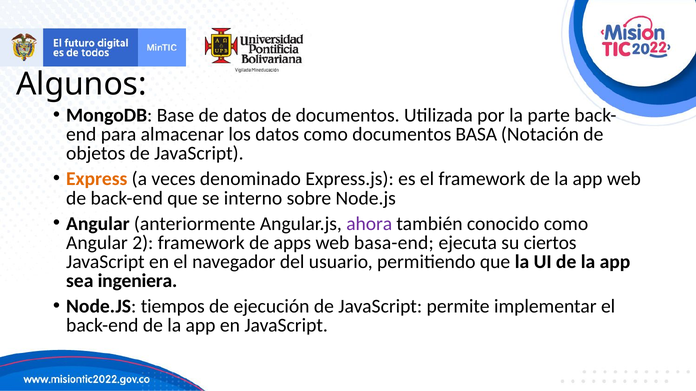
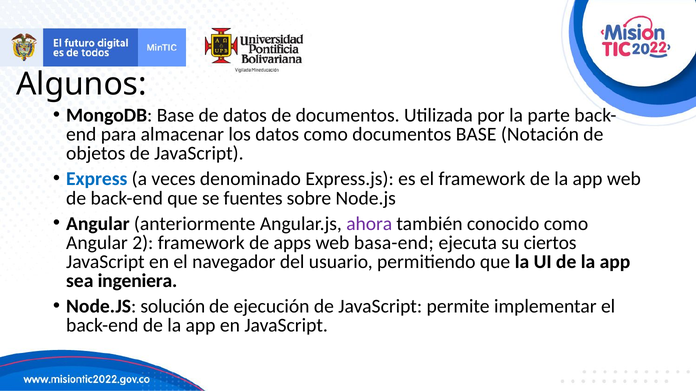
documentos BASA: BASA -> BASE
Express colour: orange -> blue
interno: interno -> fuentes
tiempos: tiempos -> solución
